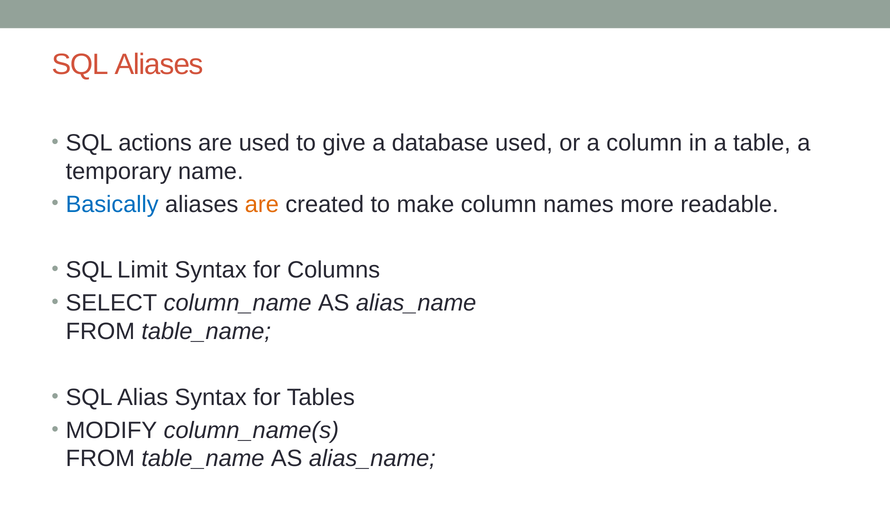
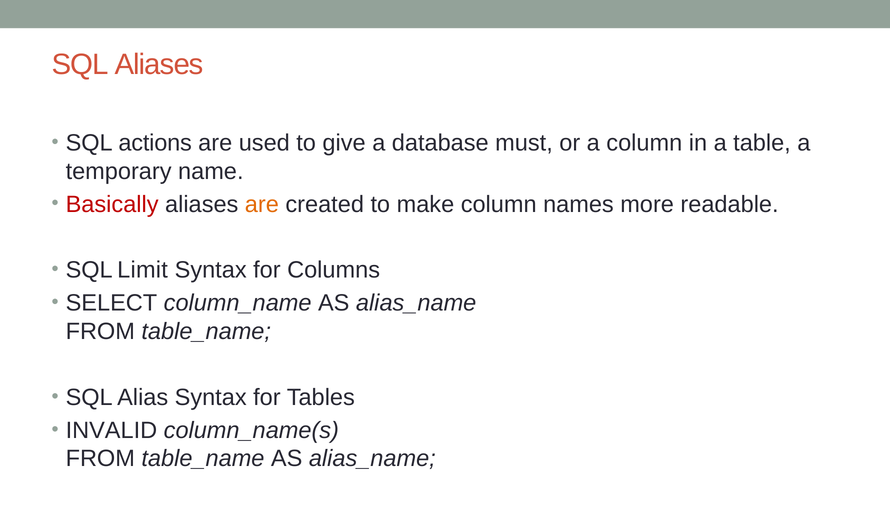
database used: used -> must
Basically colour: blue -> red
MODIFY: MODIFY -> INVALID
